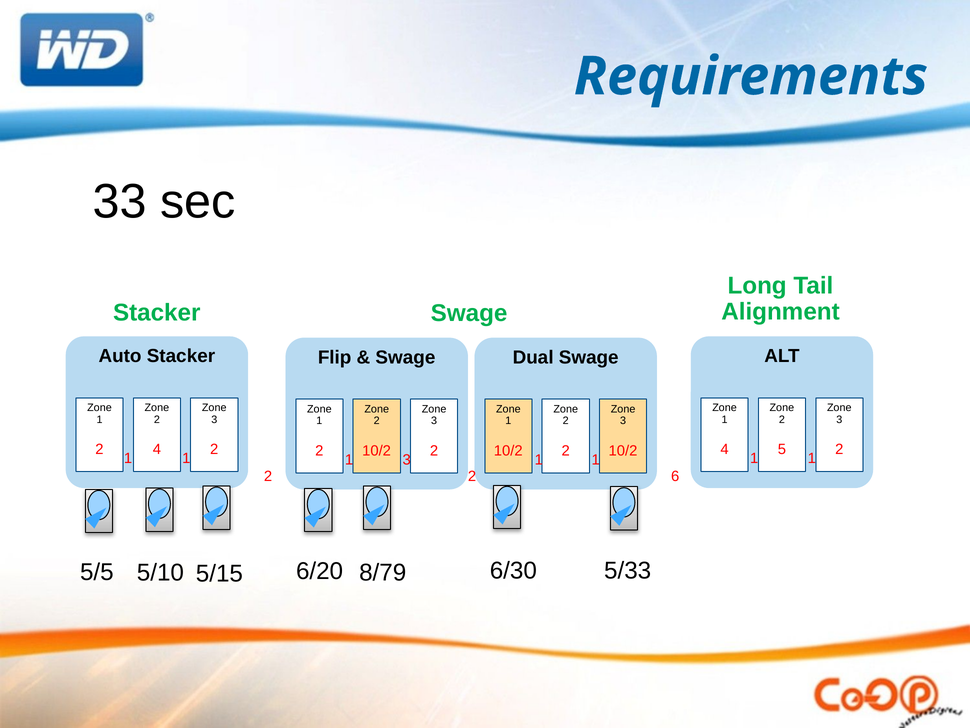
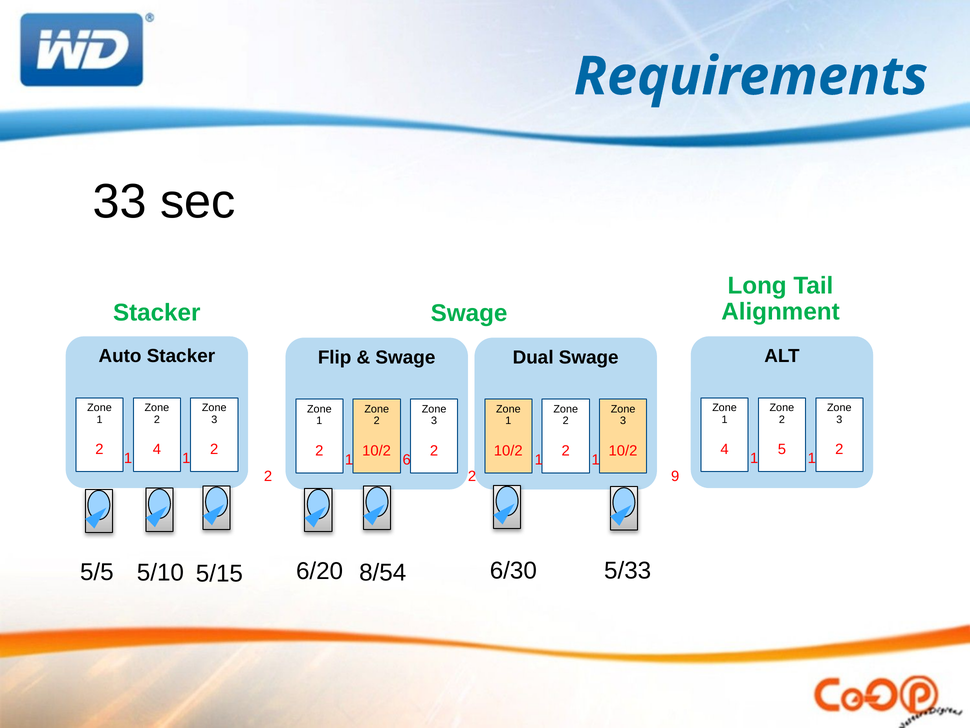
1 3: 3 -> 6
6: 6 -> 9
8/79: 8/79 -> 8/54
